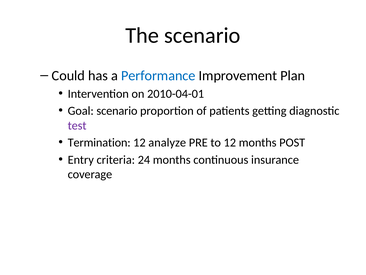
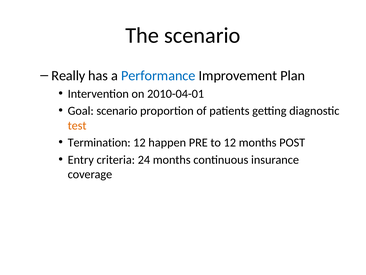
Could: Could -> Really
test colour: purple -> orange
analyze: analyze -> happen
